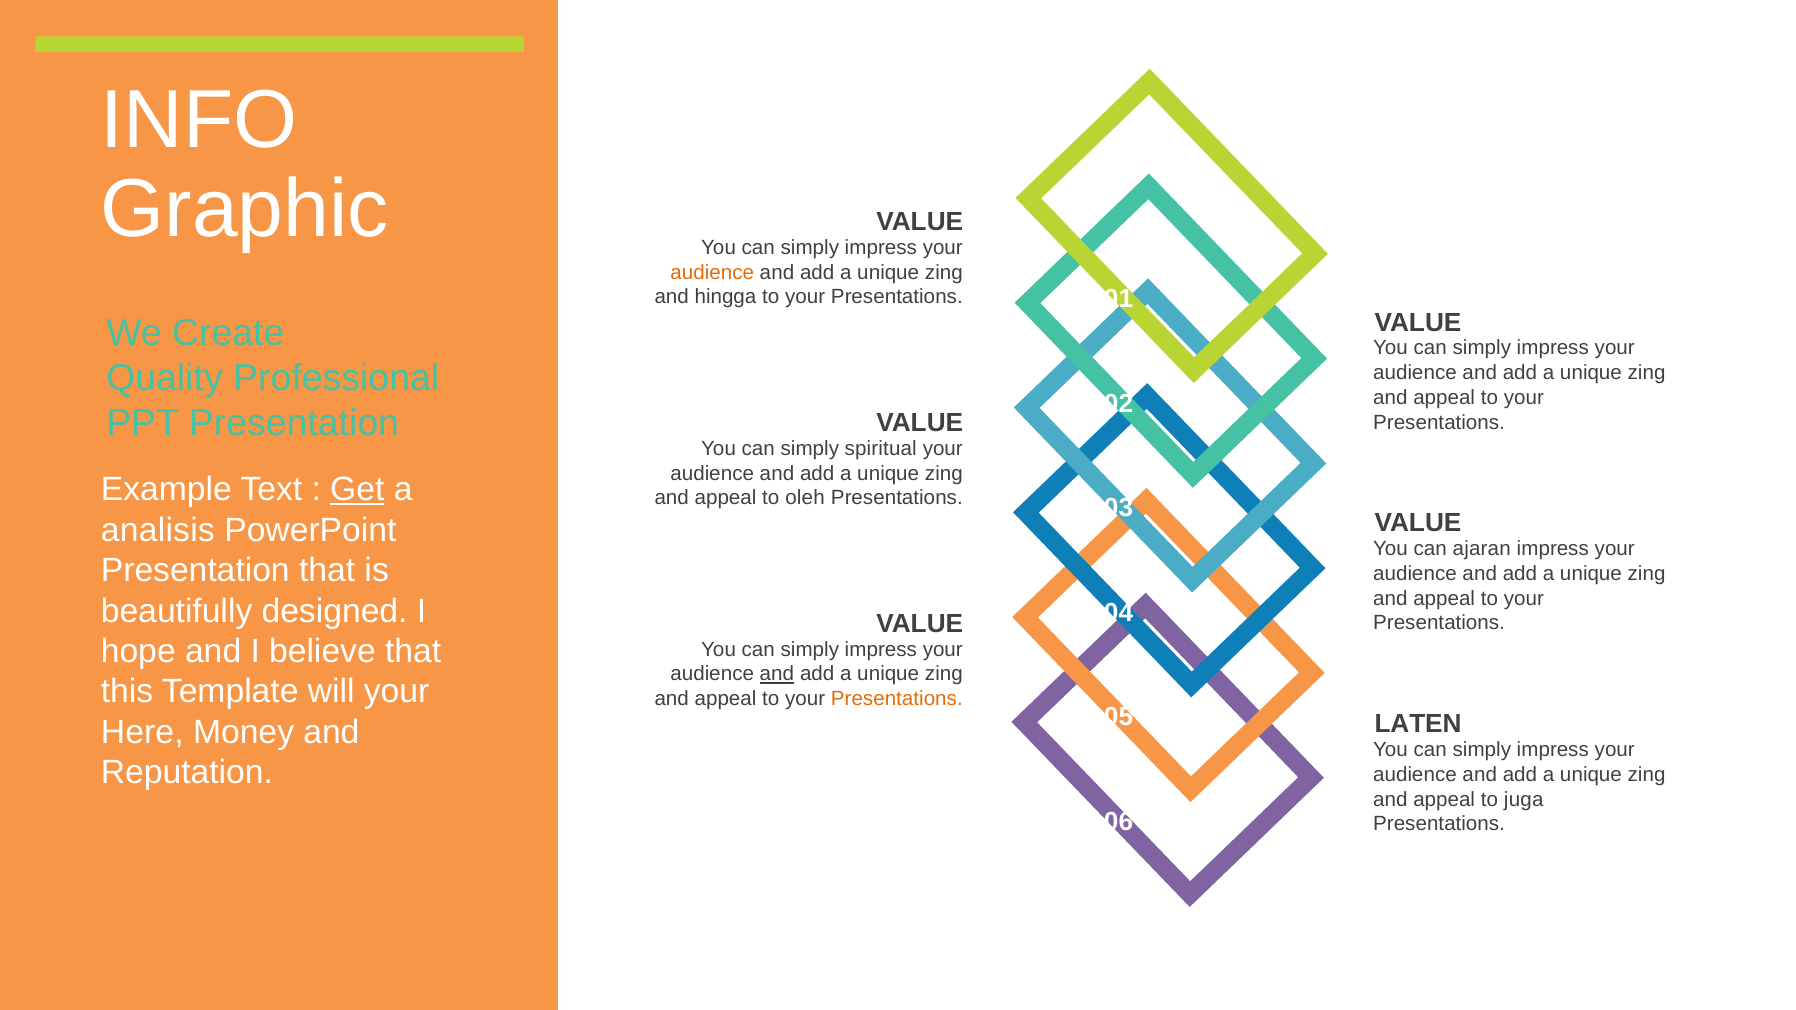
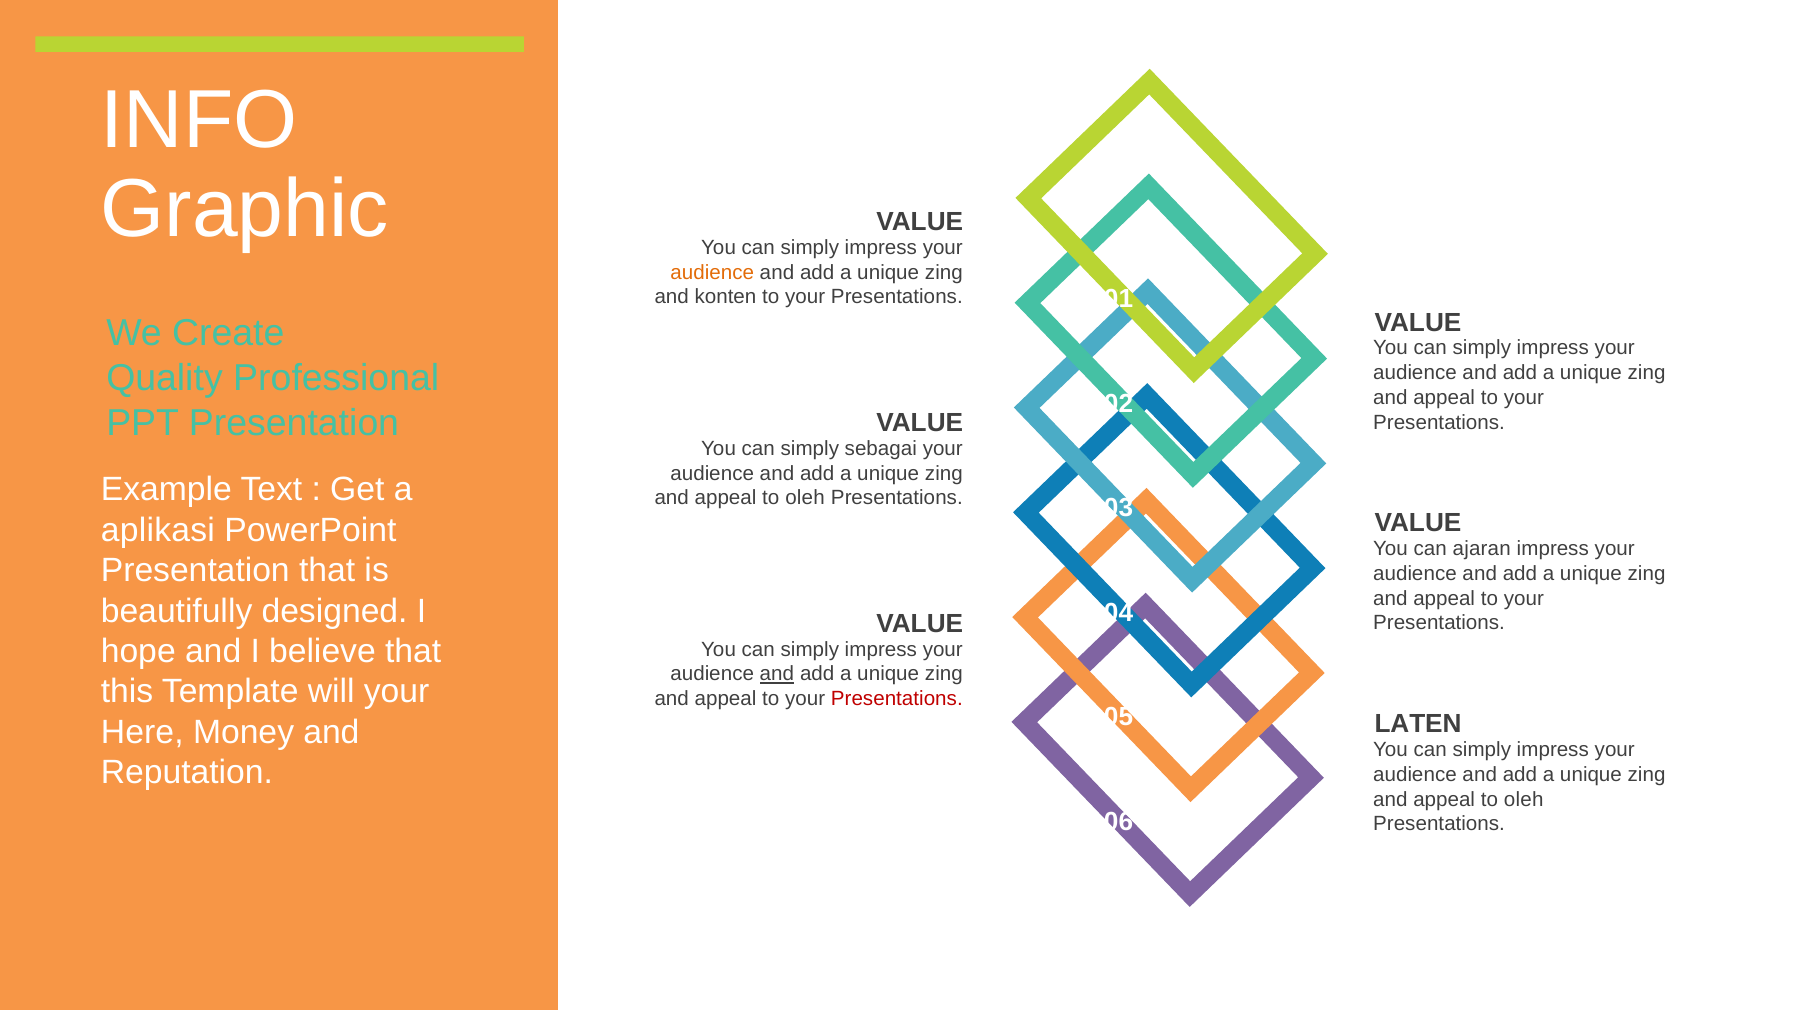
hingga: hingga -> konten
spiritual: spiritual -> sebagai
Get underline: present -> none
analisis: analisis -> aplikasi
Presentations at (897, 699) colour: orange -> red
juga at (1524, 800): juga -> oleh
